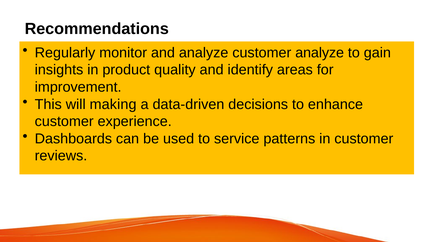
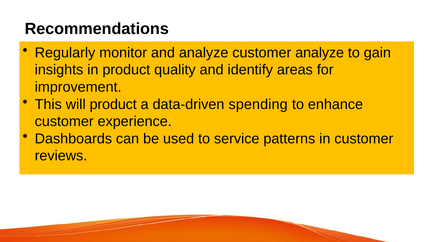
will making: making -> product
decisions: decisions -> spending
